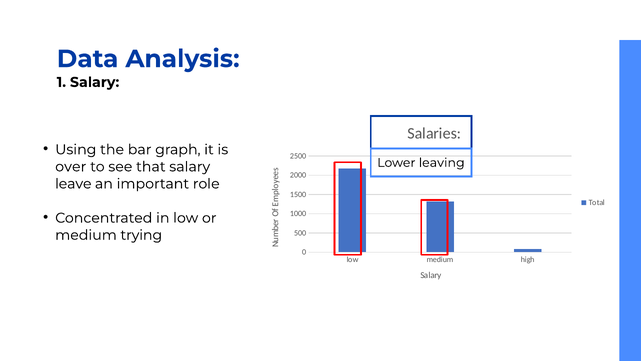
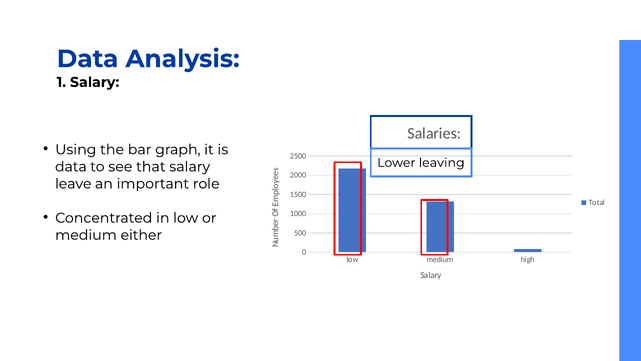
over at (71, 166): over -> data
trying: trying -> either
